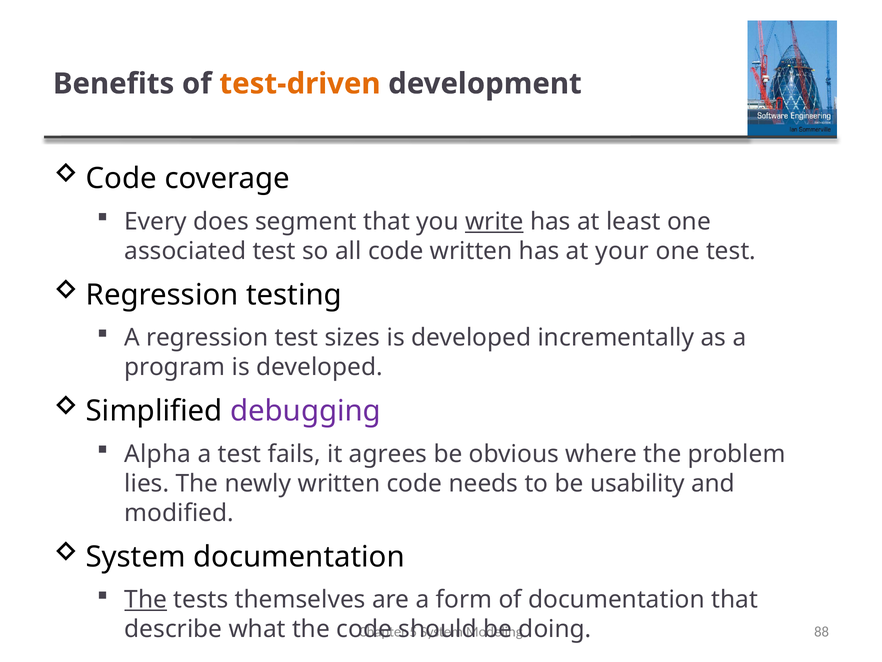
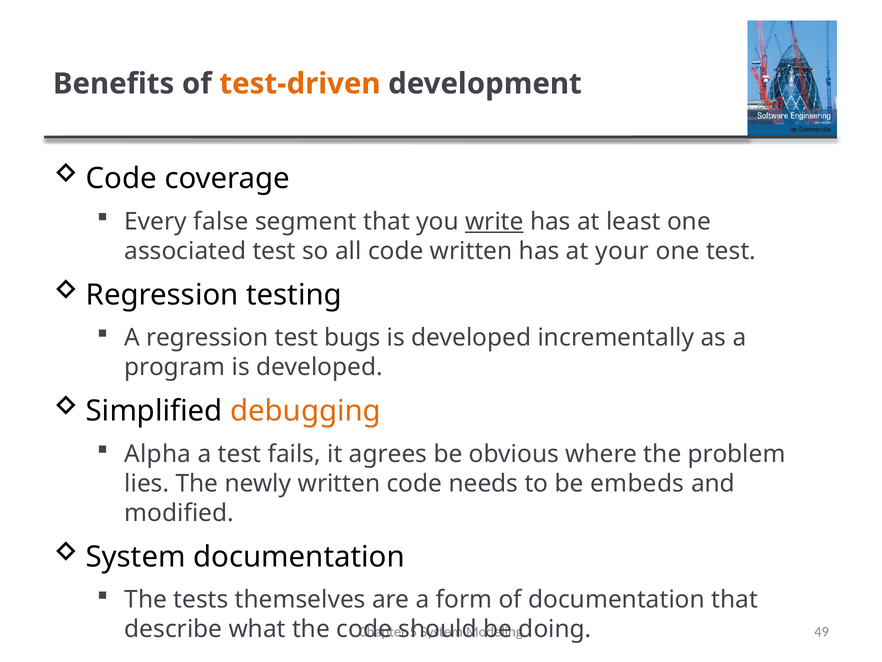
does: does -> false
sizes: sizes -> bugs
debugging colour: purple -> orange
usability: usability -> embeds
The at (146, 599) underline: present -> none
88: 88 -> 49
